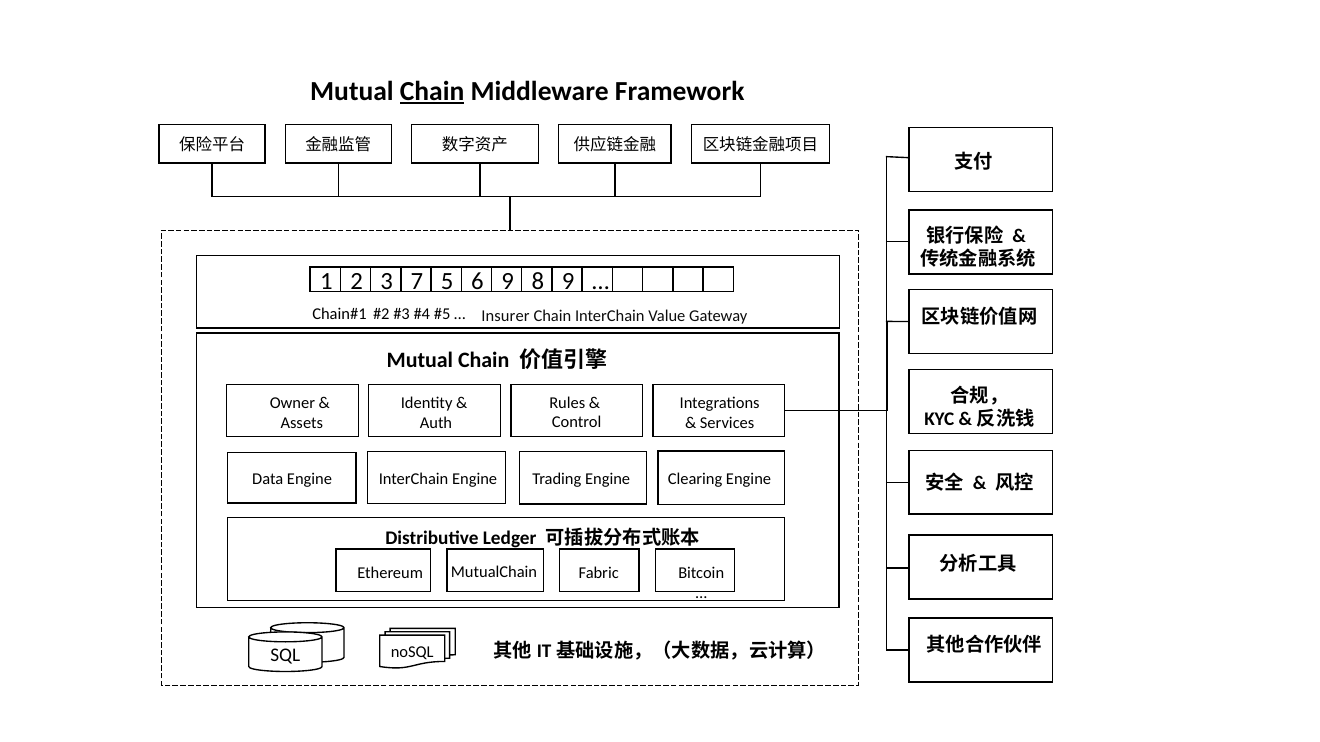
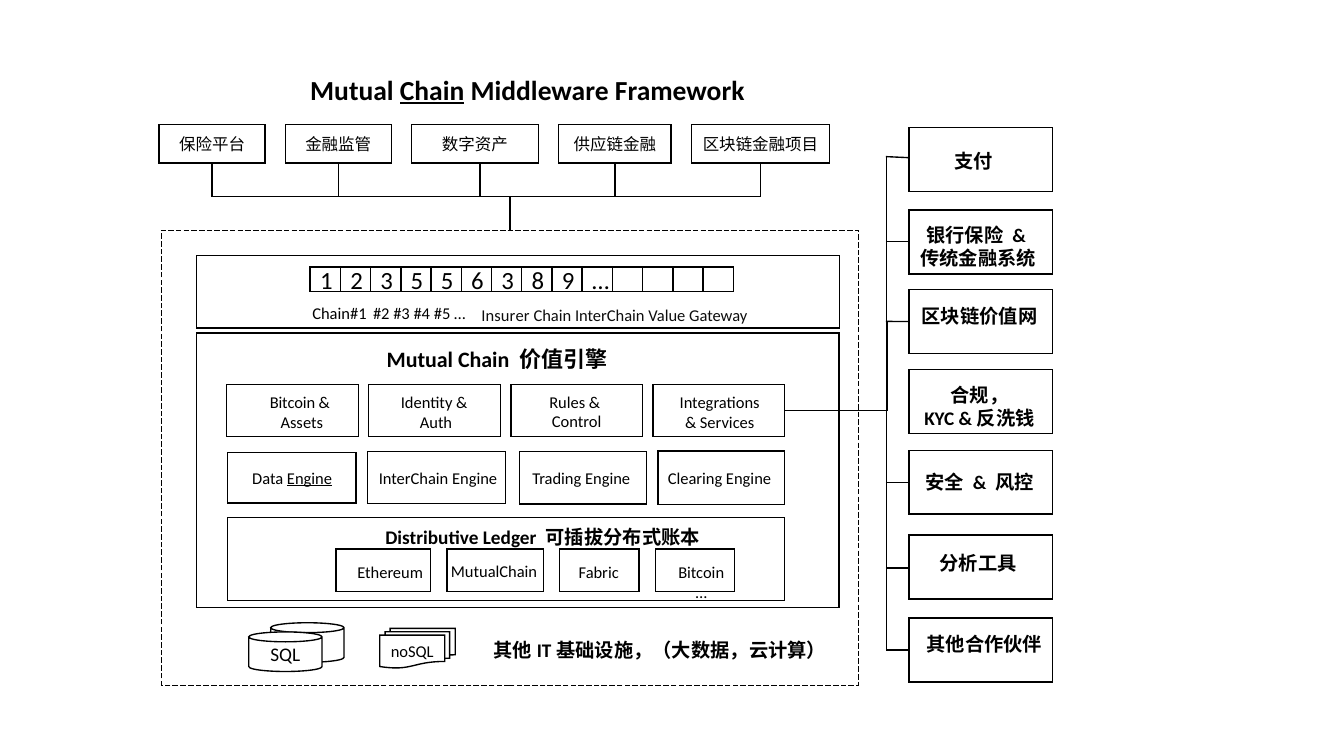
3 7: 7 -> 5
6 9: 9 -> 3
Owner at (292, 404): Owner -> Bitcoin
Engine at (310, 479) underline: none -> present
